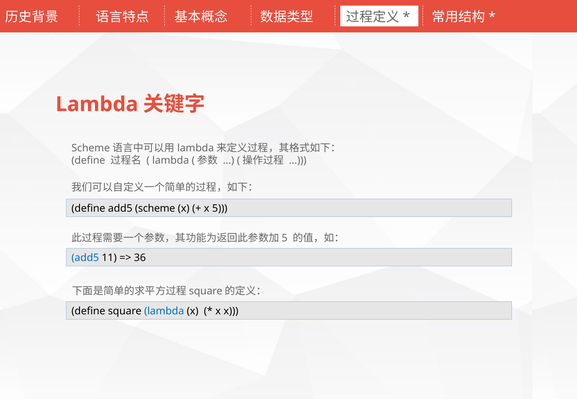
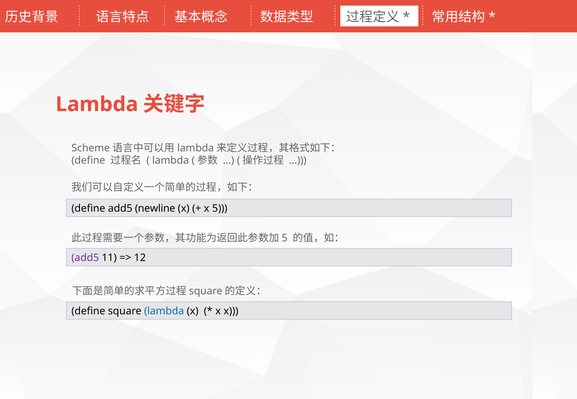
scheme: scheme -> newline
add5 at (85, 258) colour: blue -> purple
36: 36 -> 12
